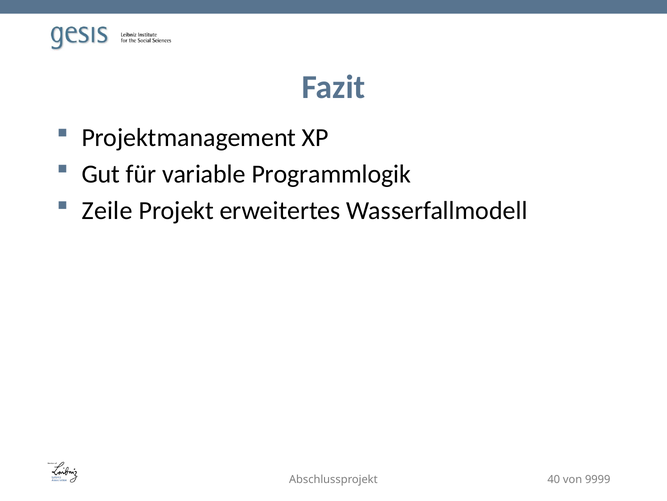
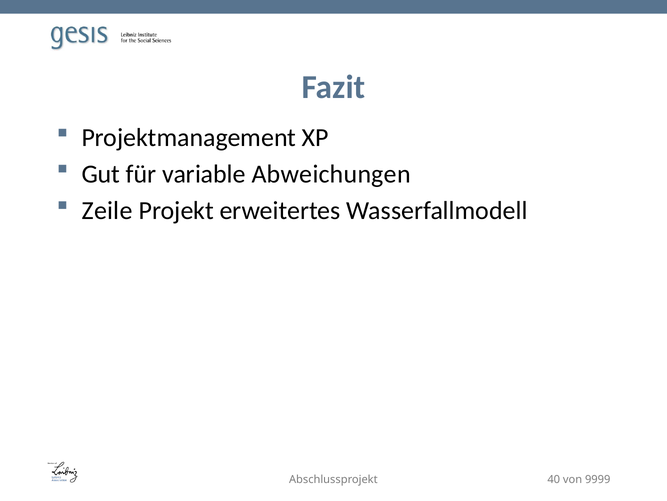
Programmlogik: Programmlogik -> Abweichungen
